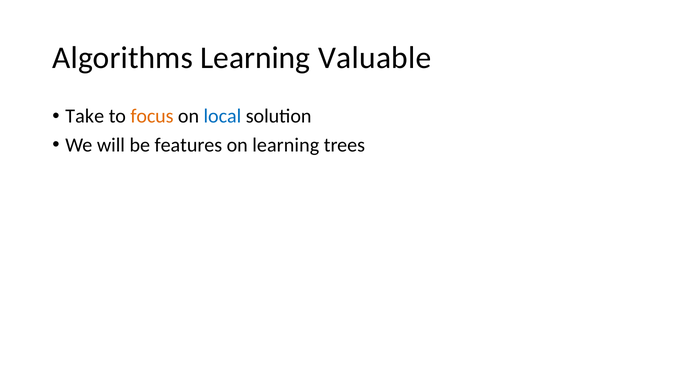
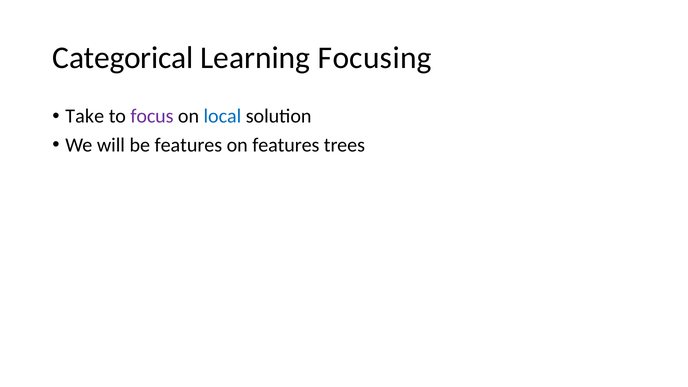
Algorithms: Algorithms -> Categorical
Valuable: Valuable -> Focusing
focus colour: orange -> purple
on learning: learning -> features
